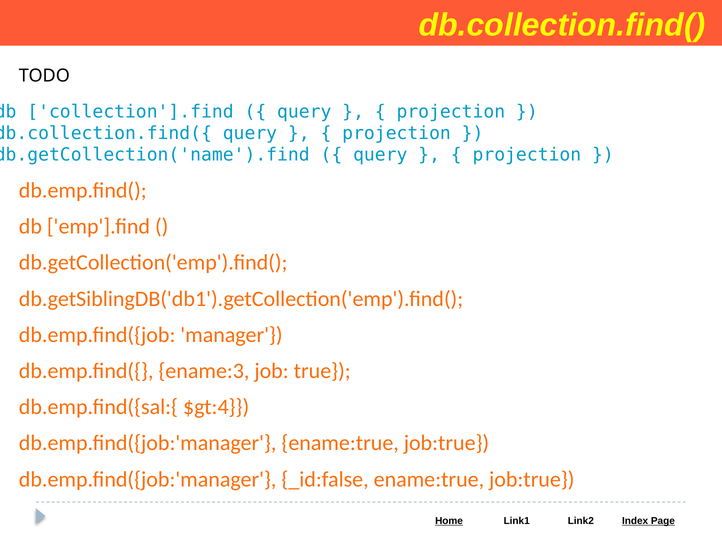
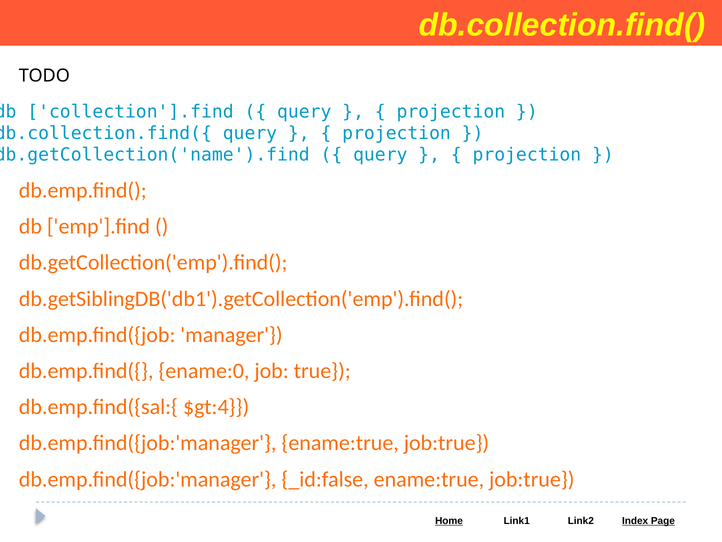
ename:3: ename:3 -> ename:0
